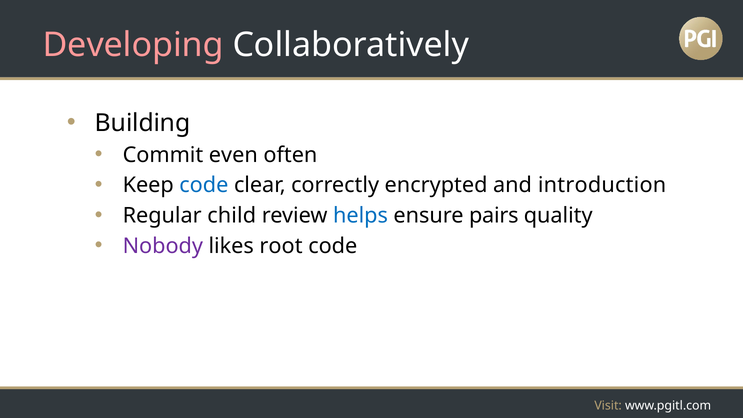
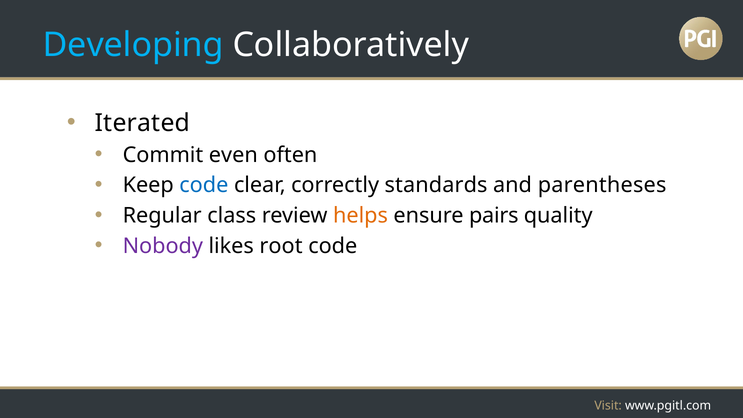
Developing colour: pink -> light blue
Building: Building -> Iterated
encrypted: encrypted -> standards
introduction: introduction -> parentheses
child: child -> class
helps colour: blue -> orange
